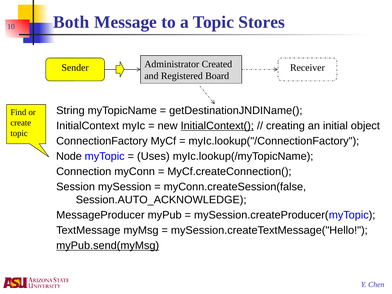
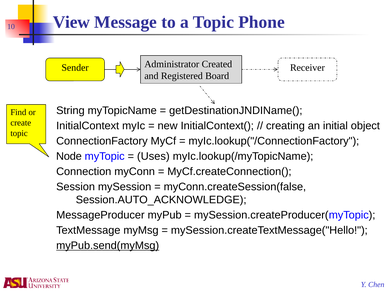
Both: Both -> View
Stores: Stores -> Phone
InitialContext( underline: present -> none
